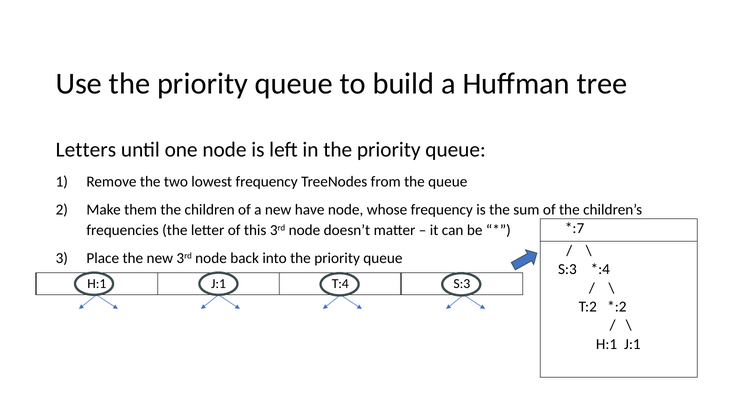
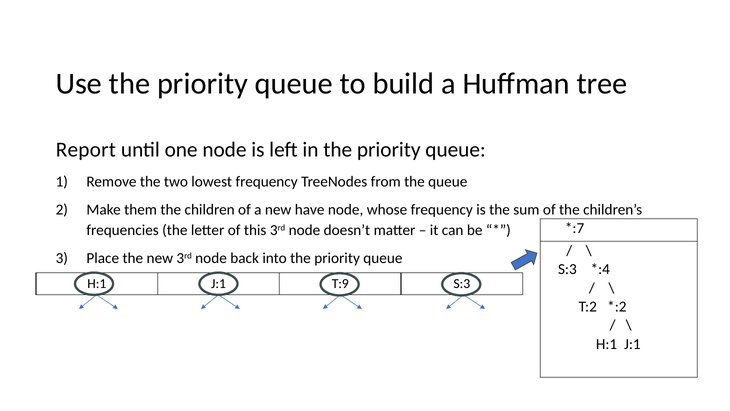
Letters: Letters -> Report
T:4: T:4 -> T:9
